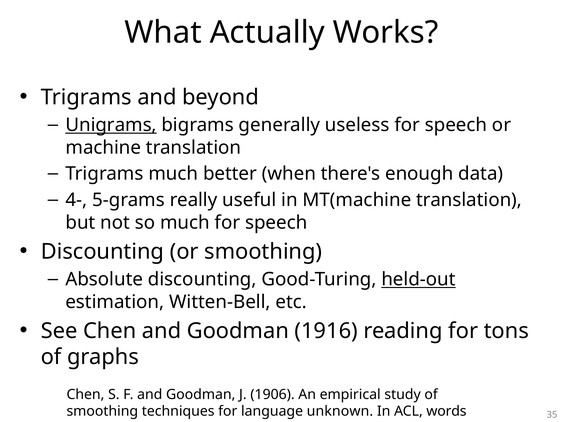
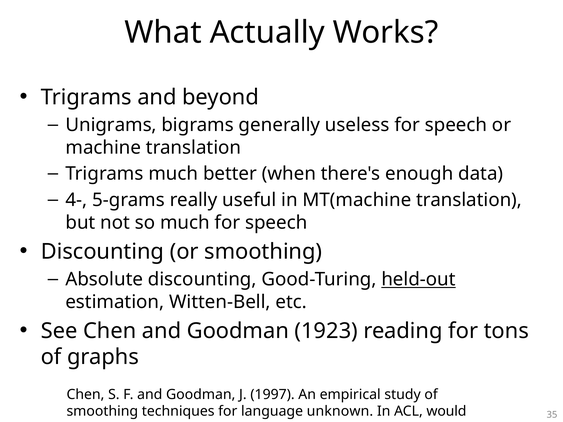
Unigrams underline: present -> none
1916: 1916 -> 1923
1906: 1906 -> 1997
words: words -> would
